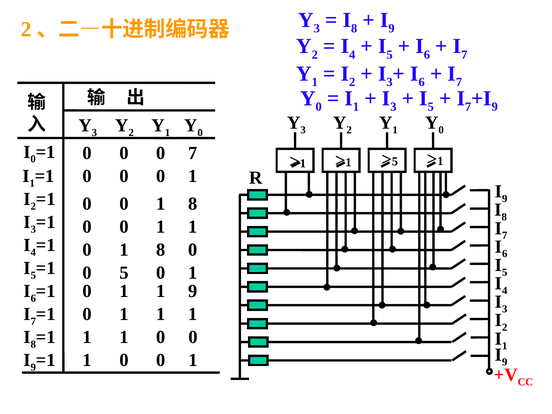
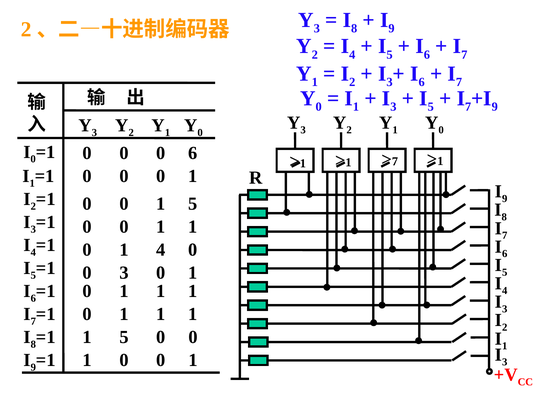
0 7: 7 -> 6
5 at (395, 161): 5 -> 7
0 0 1 8: 8 -> 5
8 at (161, 250): 8 -> 4
0 5: 5 -> 3
9 at (193, 291): 9 -> 1
1 at (124, 337): 1 -> 5
9 at (505, 362): 9 -> 3
